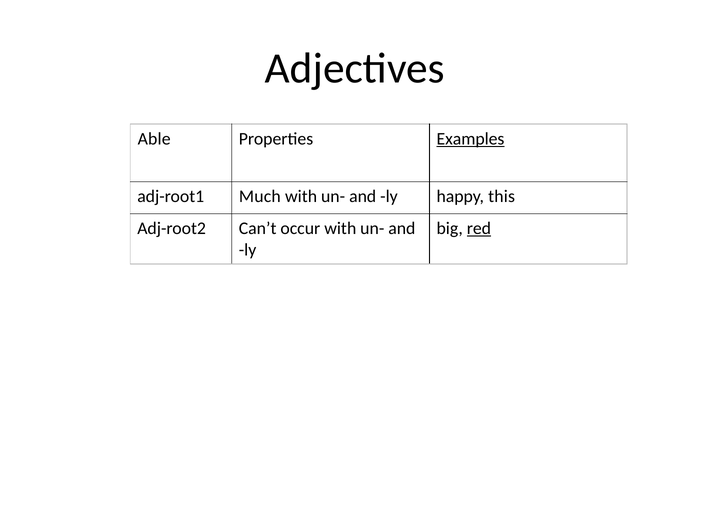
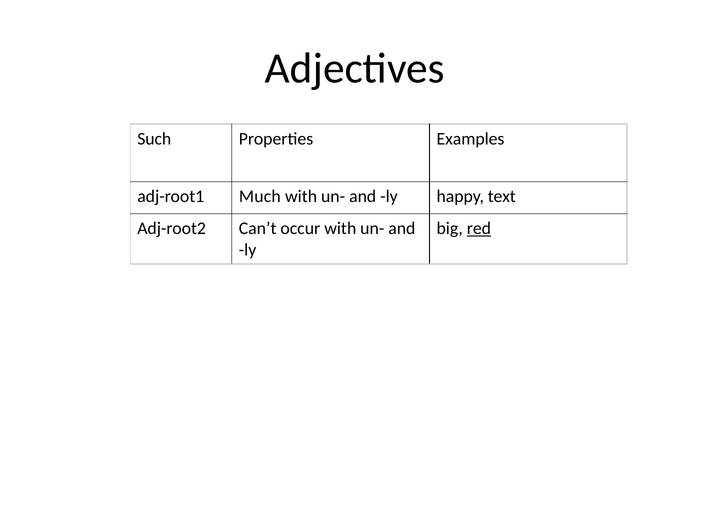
Able: Able -> Such
Examples underline: present -> none
this: this -> text
